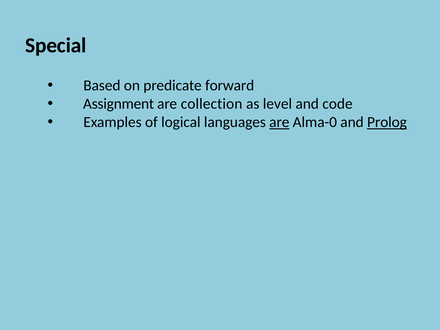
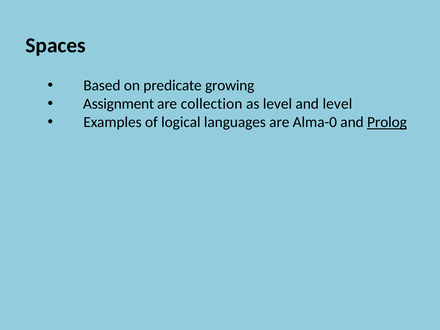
Special: Special -> Spaces
forward: forward -> growing
and code: code -> level
are at (279, 122) underline: present -> none
